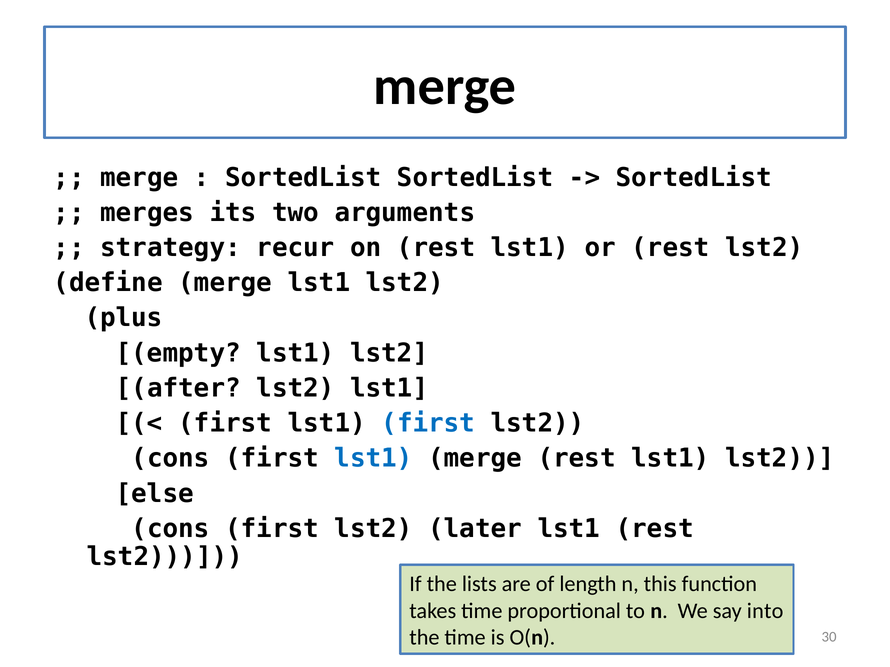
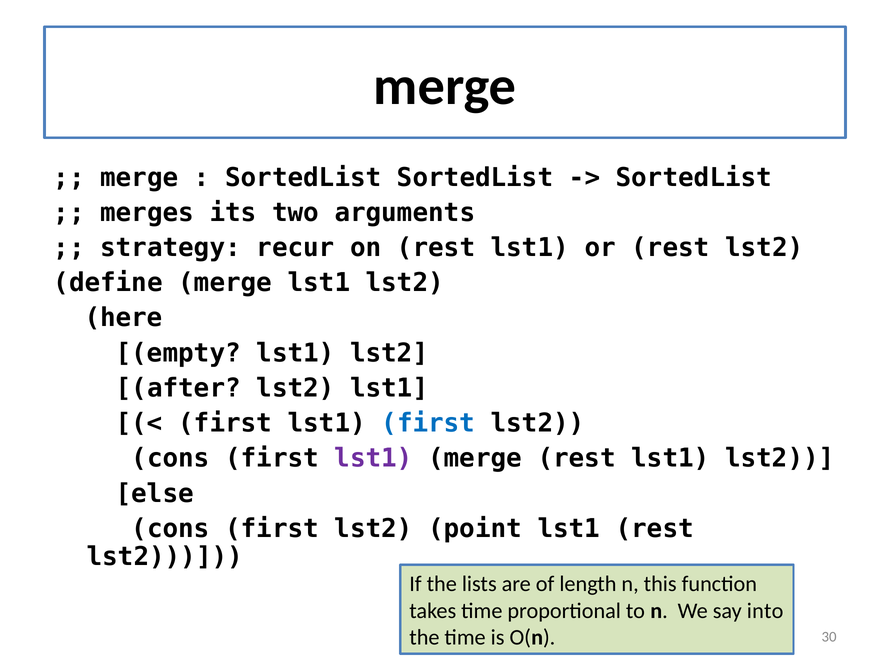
plus: plus -> here
lst1 at (374, 459) colour: blue -> purple
later: later -> point
